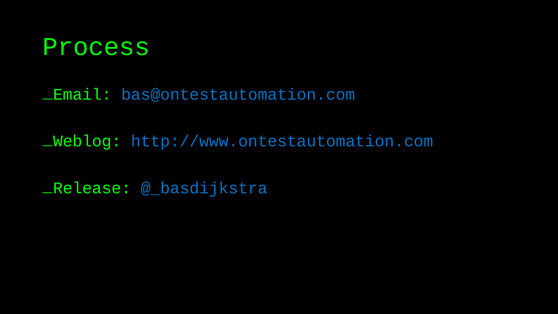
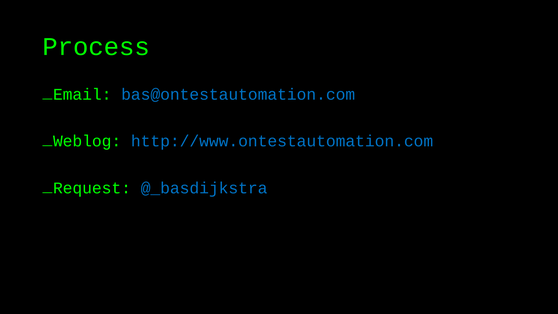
Release: Release -> Request
